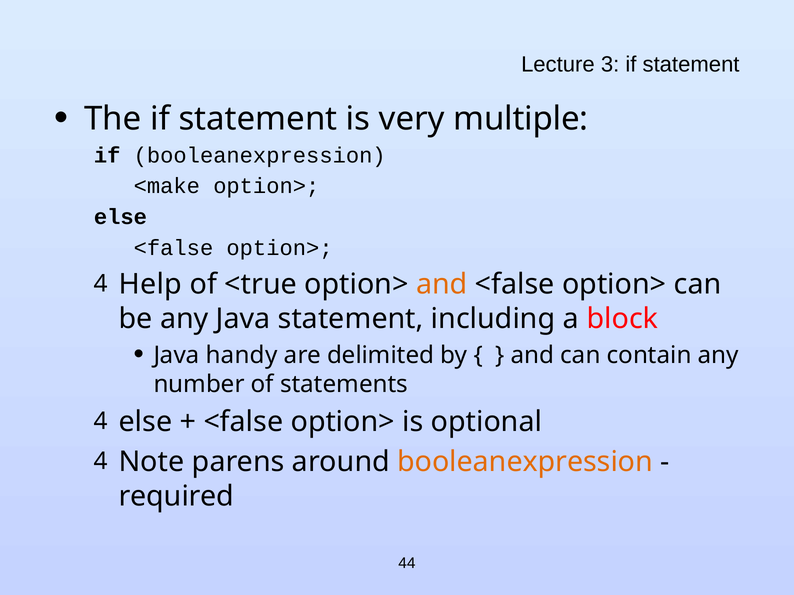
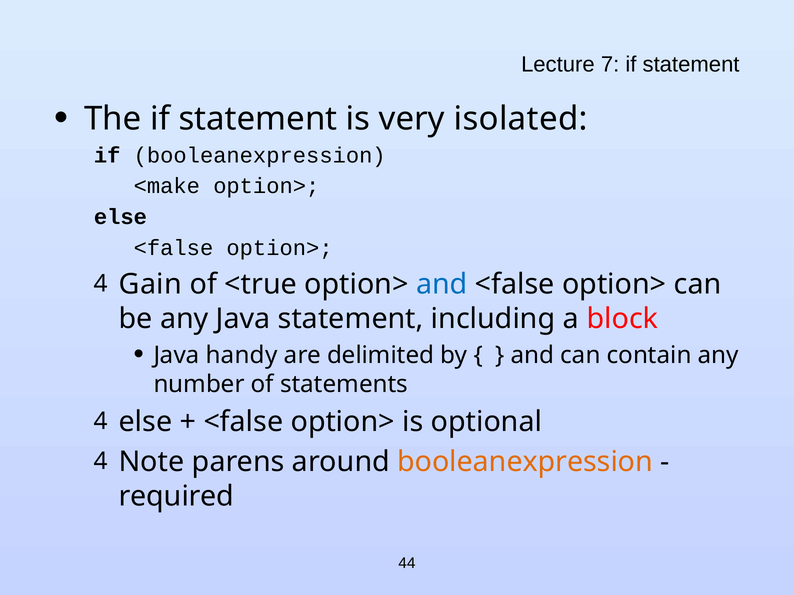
3: 3 -> 7
multiple: multiple -> isolated
Help: Help -> Gain
and at (442, 285) colour: orange -> blue
